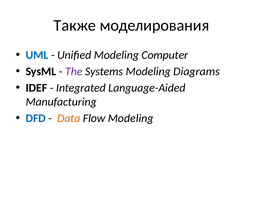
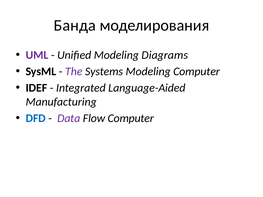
Также: Также -> Банда
UML colour: blue -> purple
Computer: Computer -> Diagrams
Modeling Diagrams: Diagrams -> Computer
Data colour: orange -> purple
Flow Modeling: Modeling -> Computer
